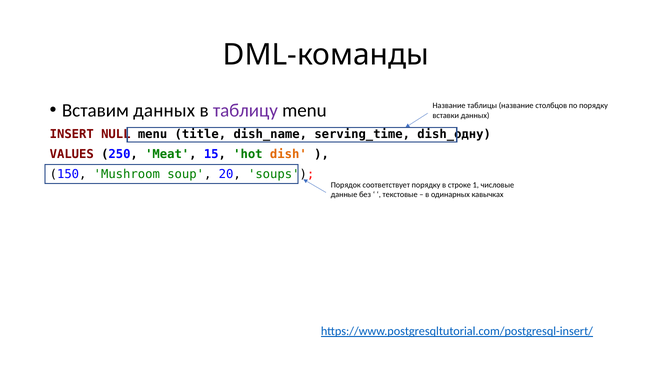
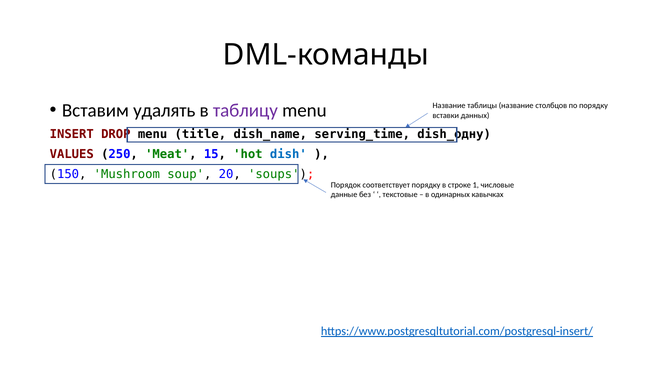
Вставим данных: данных -> удалять
NULL: NULL -> DROP
dish colour: orange -> blue
